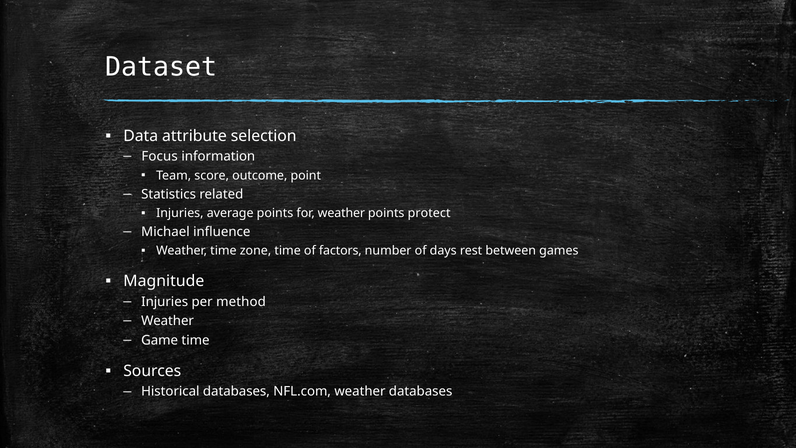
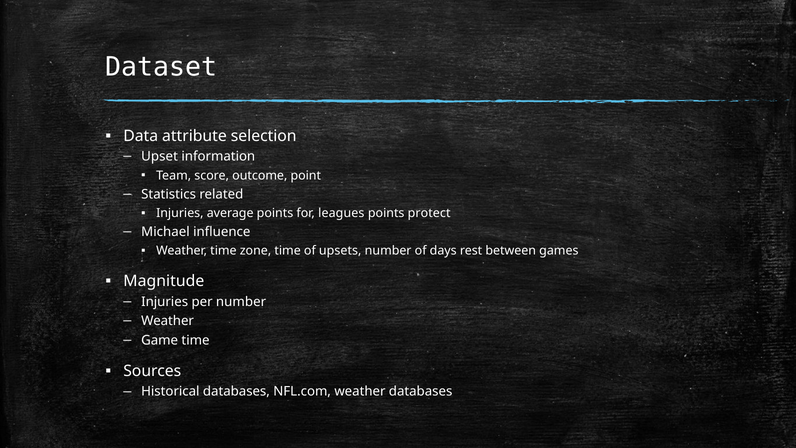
Focus: Focus -> Upset
for weather: weather -> leagues
factors: factors -> upsets
per method: method -> number
